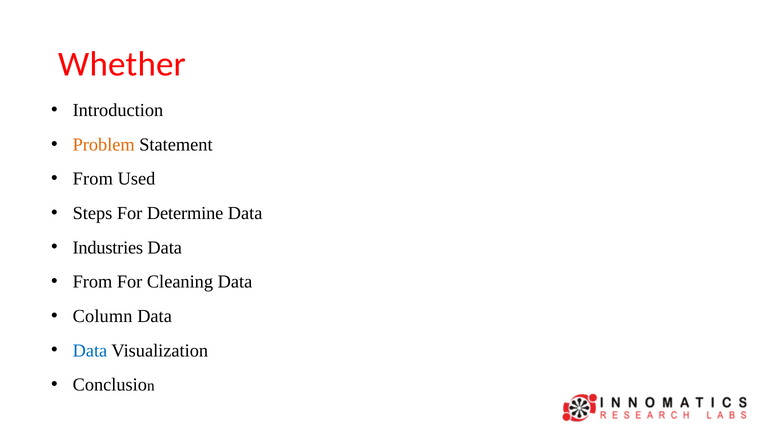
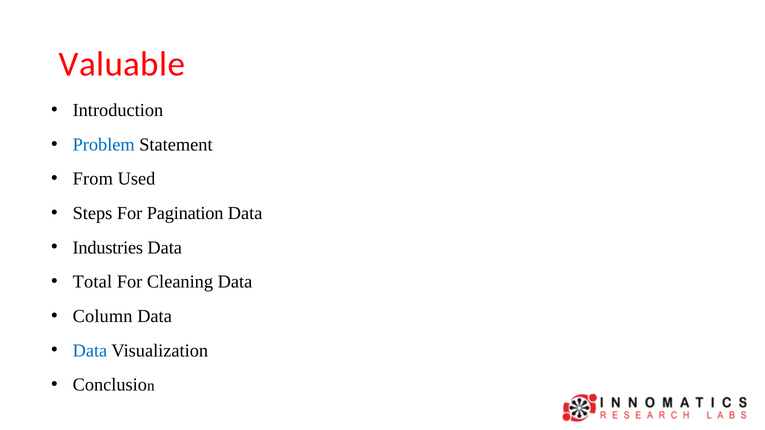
Whether: Whether -> Valuable
Problem colour: orange -> blue
Determine: Determine -> Pagination
From at (93, 282): From -> Total
